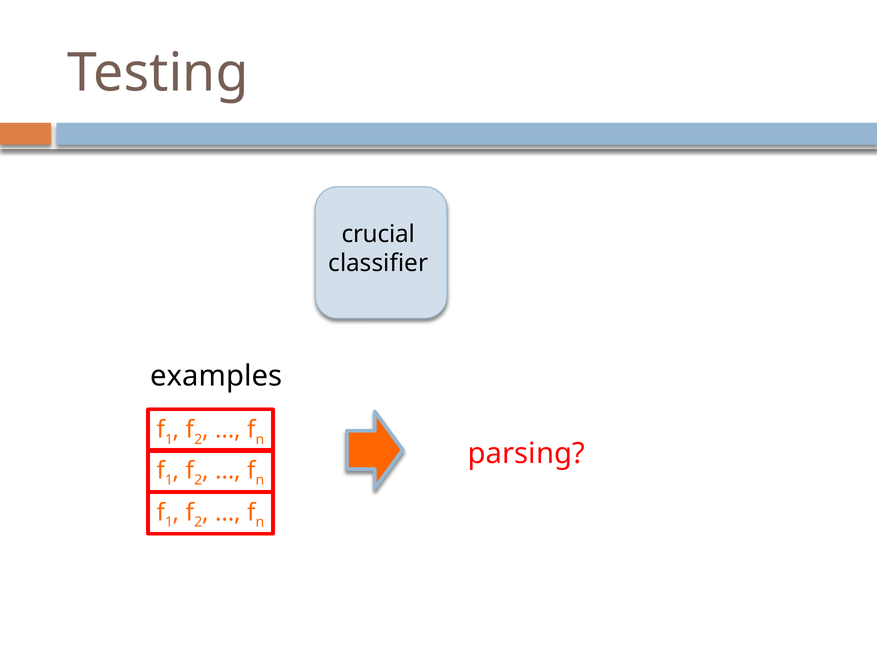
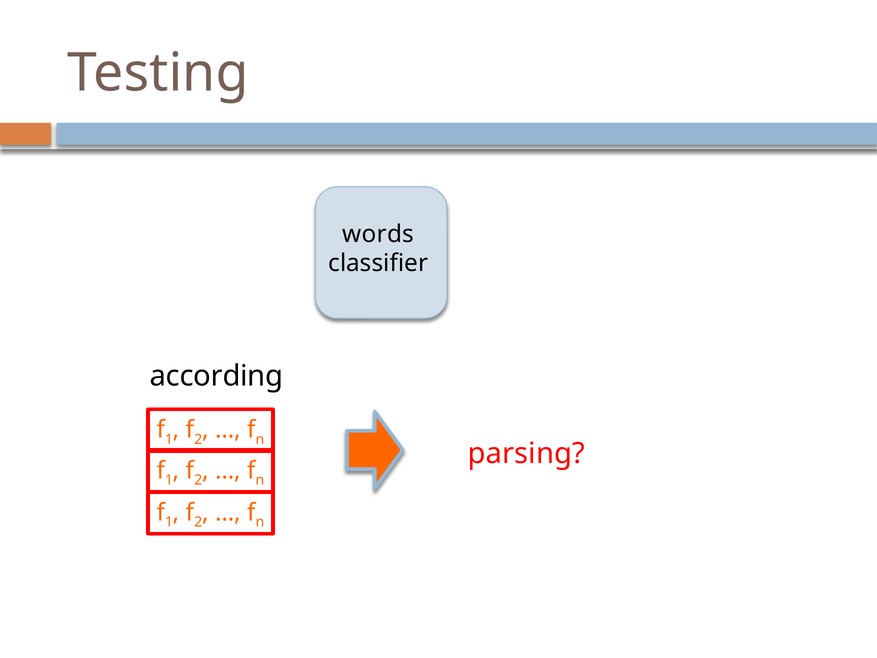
crucial: crucial -> words
examples: examples -> according
